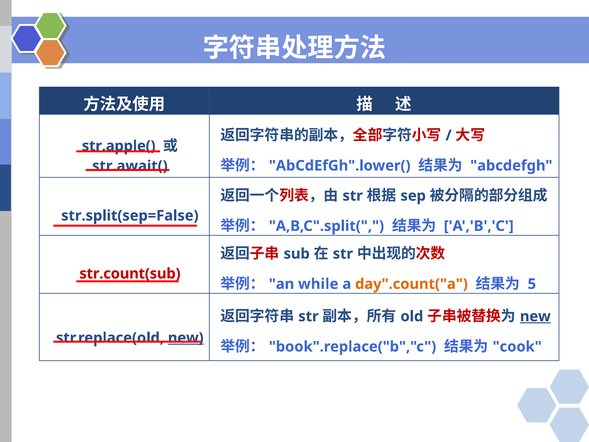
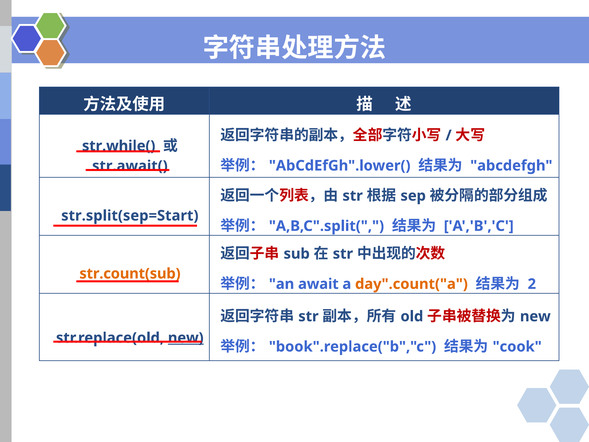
str.apple(: str.apple( -> str.while(
str.split(sep=False: str.split(sep=False -> str.split(sep=Start
str.count(sub colour: red -> orange
while: while -> await
5: 5 -> 2
new at (535, 316) underline: present -> none
